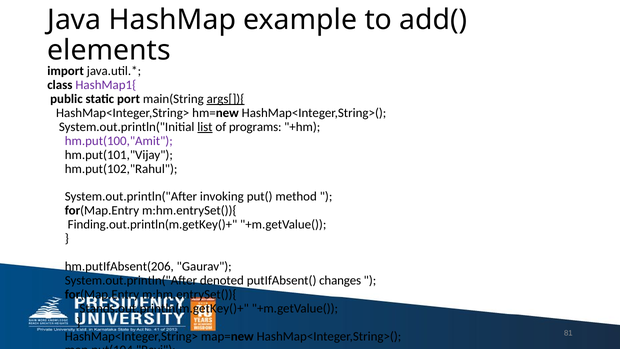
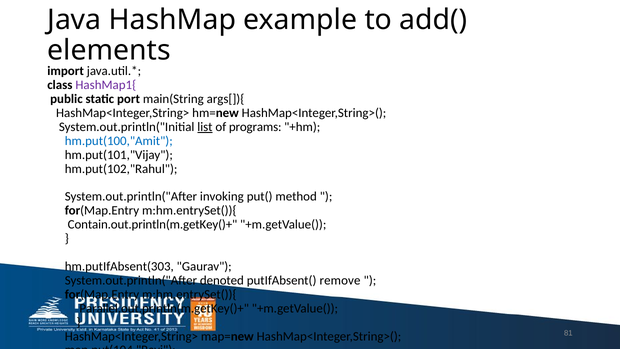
args[]){ underline: present -> none
hm.put(100,"Amit colour: purple -> blue
Finding.out.println(m.getKey()+: Finding.out.println(m.getKey()+ -> Contain.out.println(m.getKey()+
hm.putIfAbsent(206: hm.putIfAbsent(206 -> hm.putIfAbsent(303
changes: changes -> remove
Stands.out.println(m.getKey()+: Stands.out.println(m.getKey()+ -> Parallel.out.println(m.getKey()+
